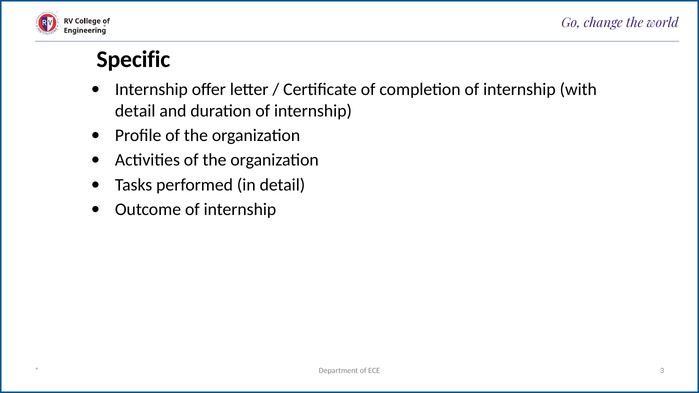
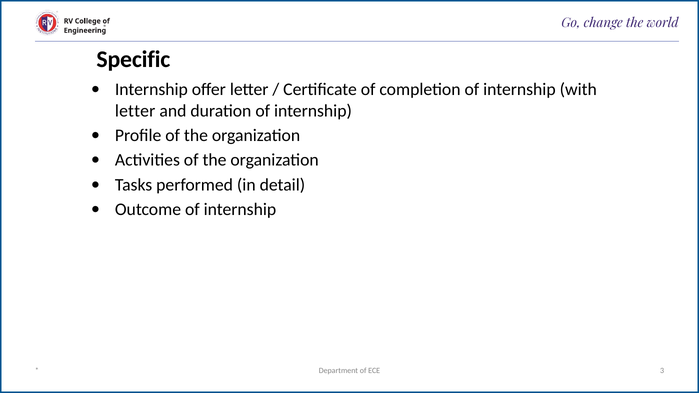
detail at (135, 111): detail -> letter
